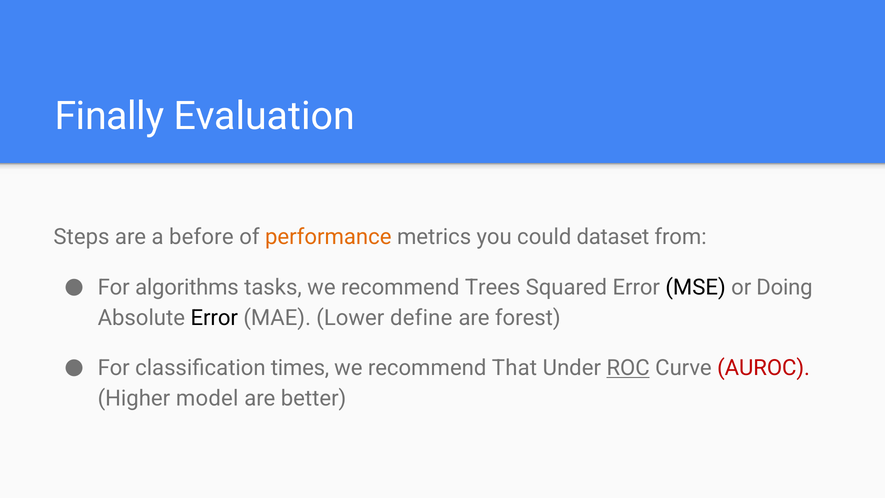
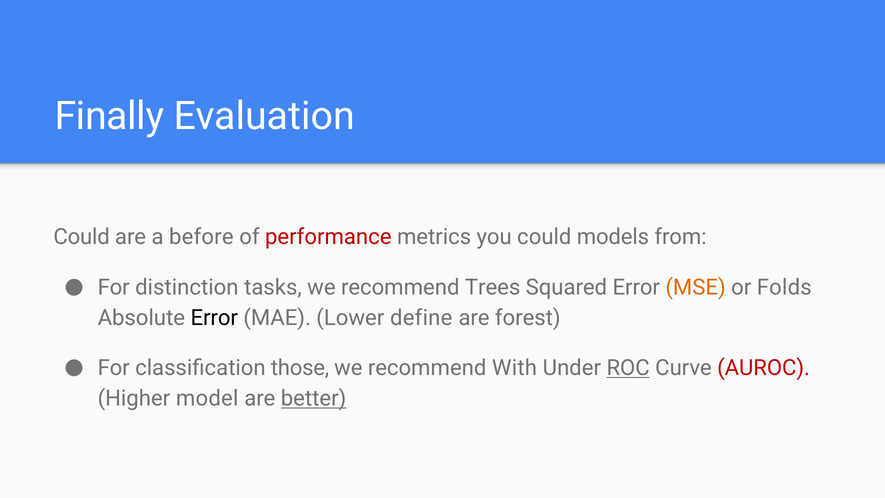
Steps at (81, 237): Steps -> Could
performance colour: orange -> red
dataset: dataset -> models
algorithms: algorithms -> distinction
MSE colour: black -> orange
Doing: Doing -> Folds
times: times -> those
That: That -> With
better underline: none -> present
